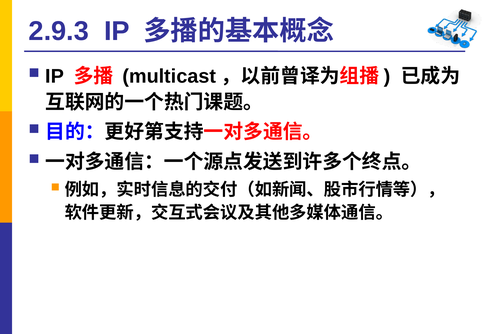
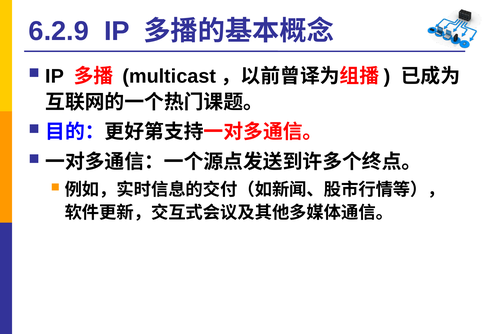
2.9.3: 2.9.3 -> 6.2.9
